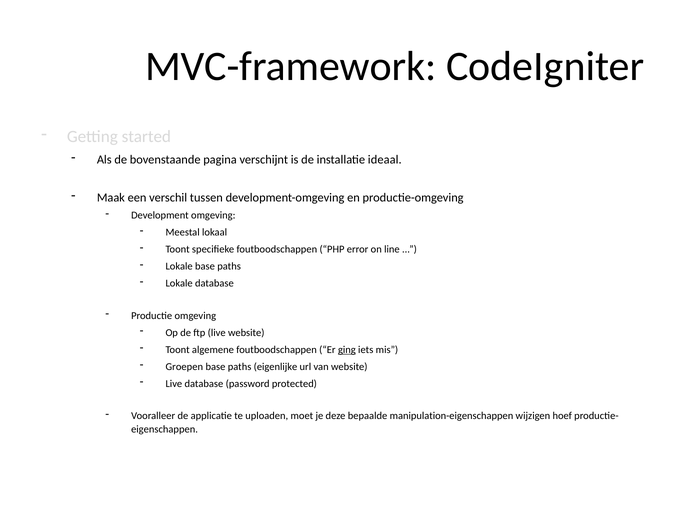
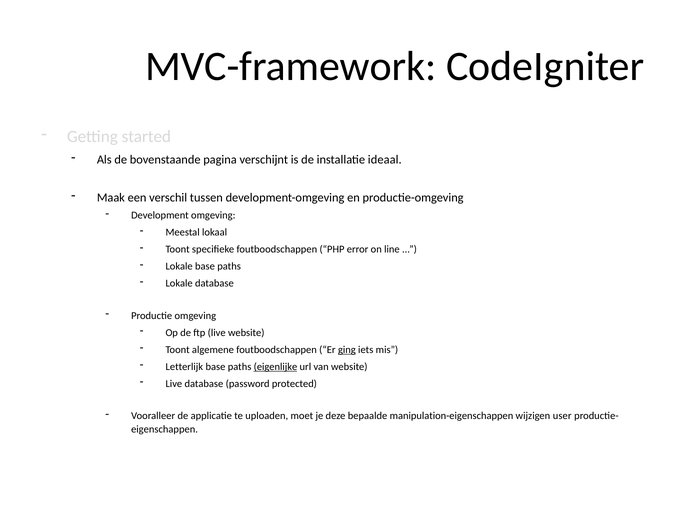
Groepen: Groepen -> Letterlijk
eigenlijke underline: none -> present
hoef: hoef -> user
